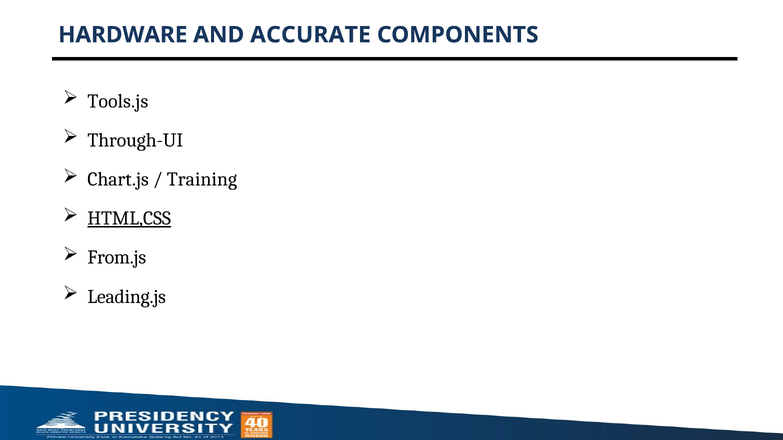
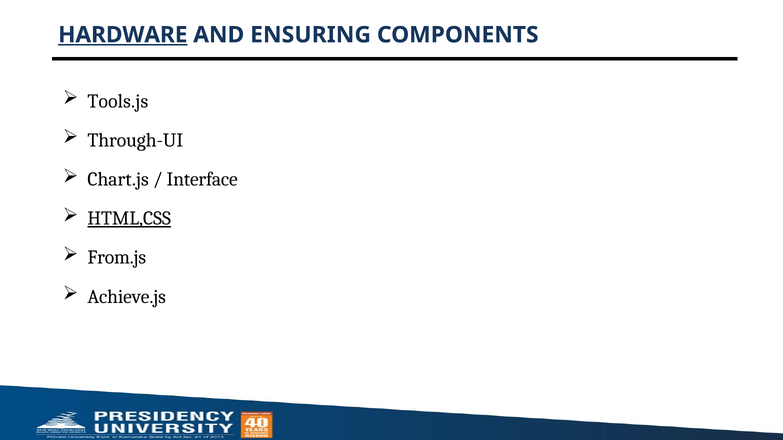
HARDWARE underline: none -> present
ACCURATE: ACCURATE -> ENSURING
Training: Training -> Interface
Leading.js: Leading.js -> Achieve.js
